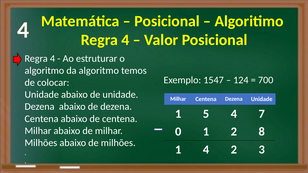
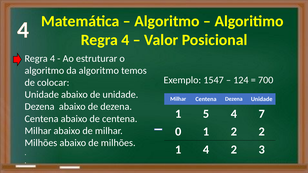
Posicional at (167, 21): Posicional -> Algoritmo
2 8: 8 -> 2
